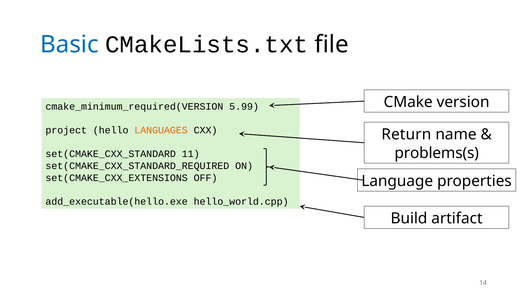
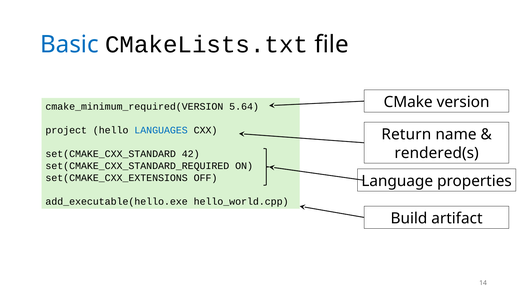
5.99: 5.99 -> 5.64
LANGUAGES colour: orange -> blue
problems(s: problems(s -> rendered(s
11: 11 -> 42
